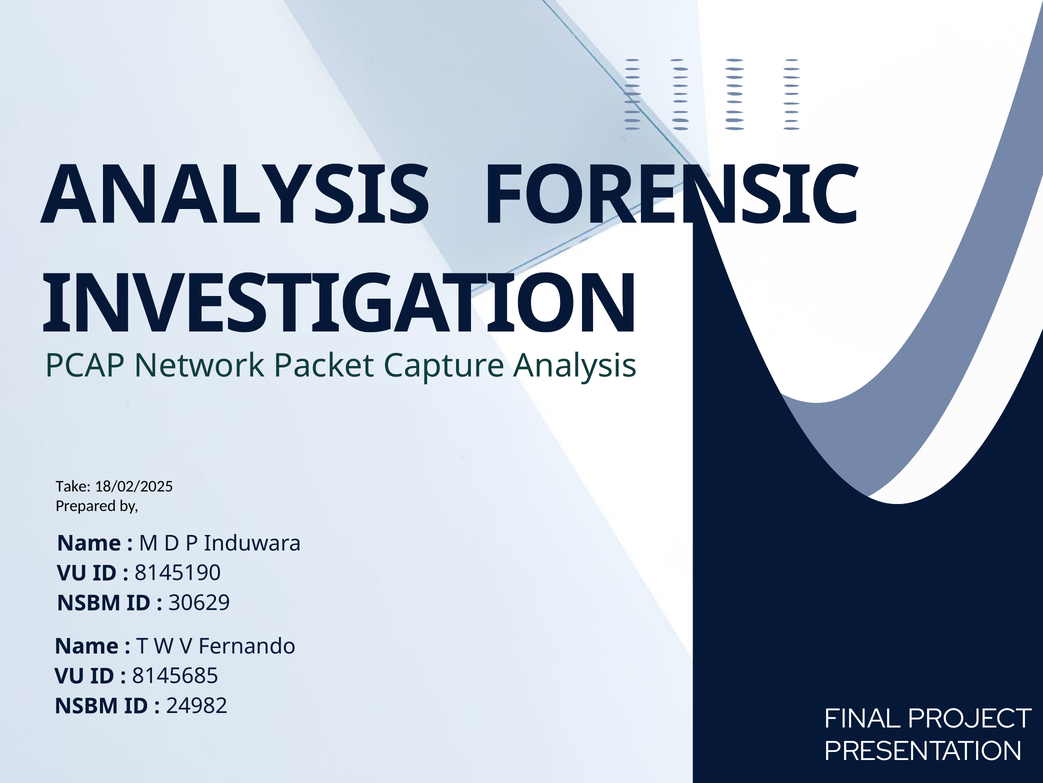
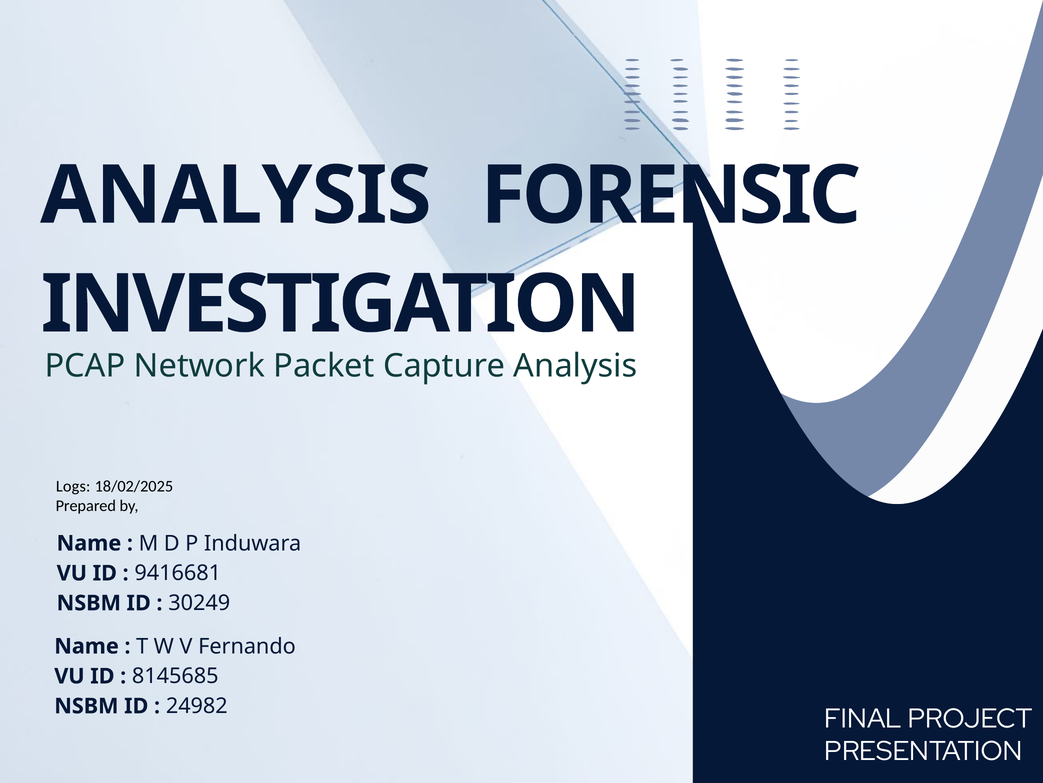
Take: Take -> Logs
8145190: 8145190 -> 9416681
30629: 30629 -> 30249
